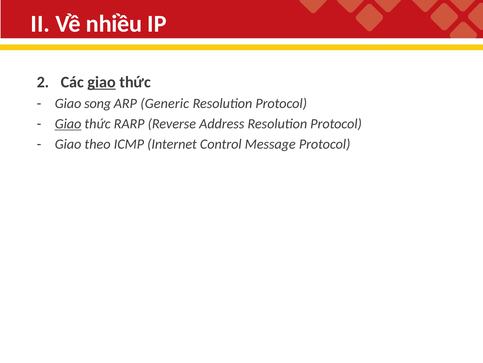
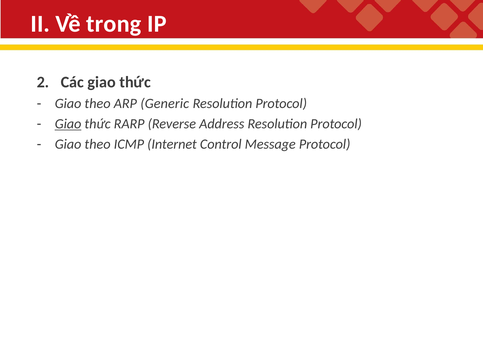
nhiều: nhiều -> trong
giao at (102, 82) underline: present -> none
song at (98, 103): song -> theo
